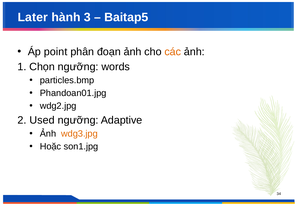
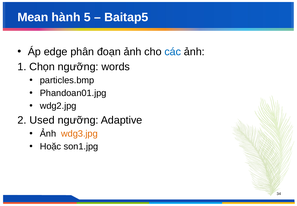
Later: Later -> Mean
3: 3 -> 5
point: point -> edge
các colour: orange -> blue
